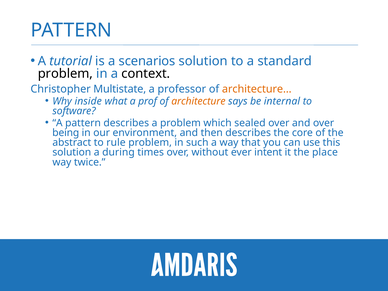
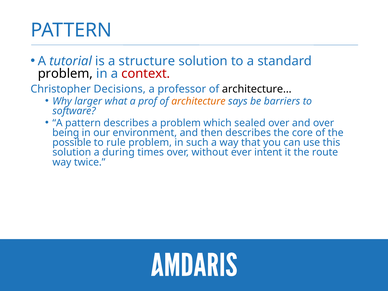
scenarios: scenarios -> structure
context colour: black -> red
Multistate: Multistate -> Decisions
architecture… colour: orange -> black
inside: inside -> larger
internal: internal -> barriers
abstract: abstract -> possible
place: place -> route
